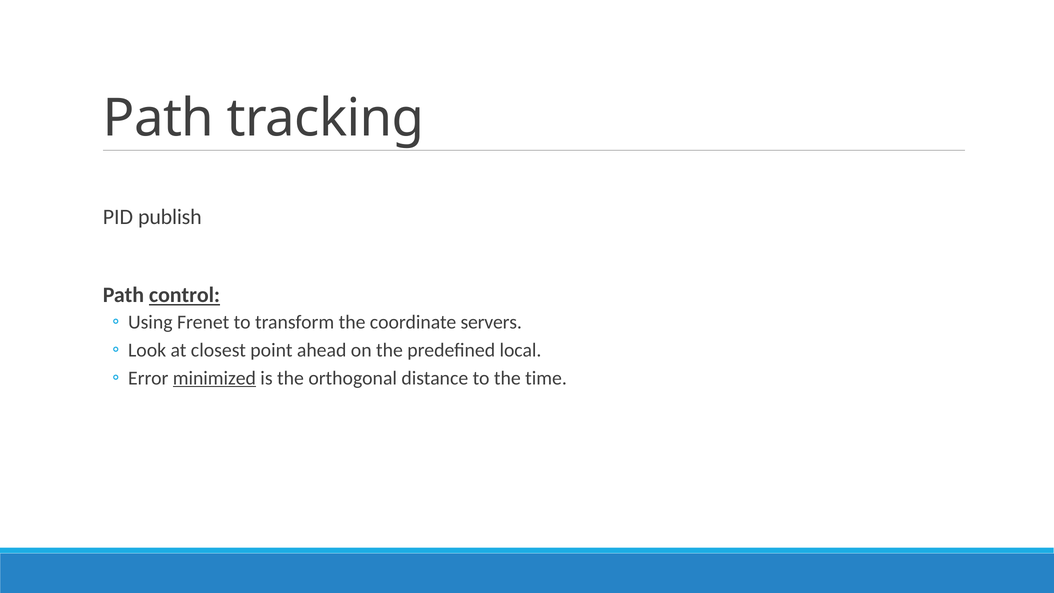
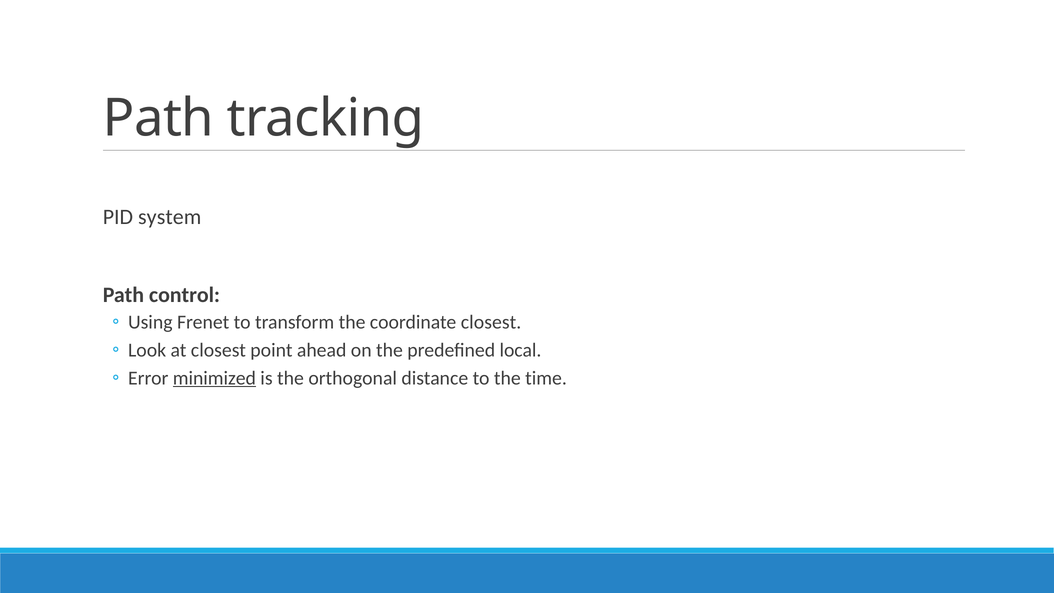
publish: publish -> system
control underline: present -> none
coordinate servers: servers -> closest
